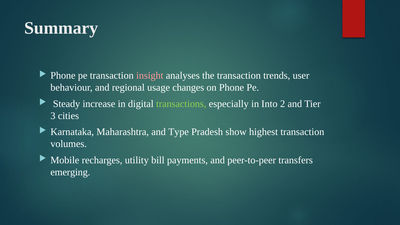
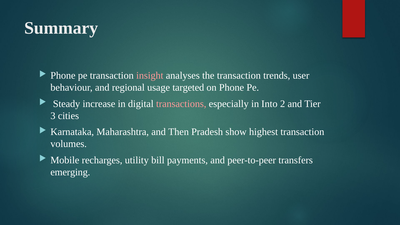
changes: changes -> targeted
transactions colour: light green -> pink
Type: Type -> Then
